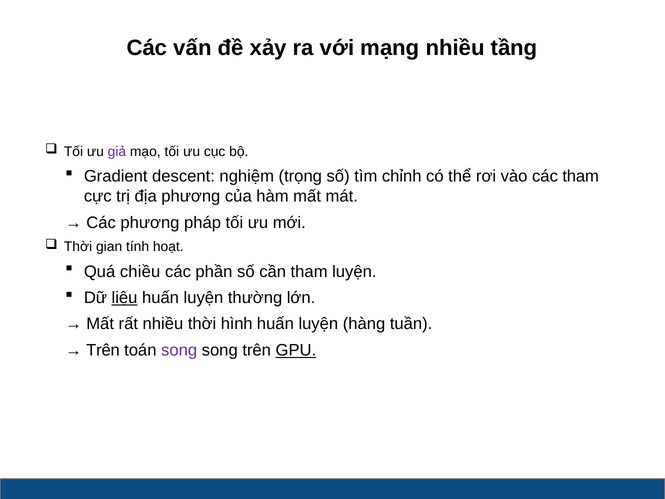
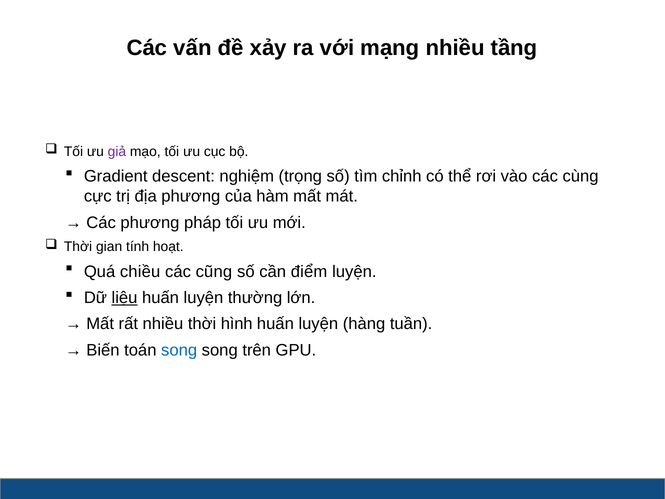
các tham: tham -> cùng
phần: phần -> cũng
cần tham: tham -> điểm
Trên at (103, 350): Trên -> Biến
song at (179, 350) colour: purple -> blue
GPU underline: present -> none
